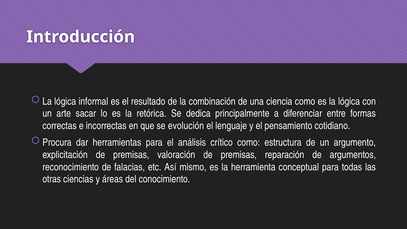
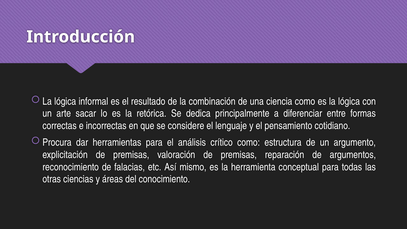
evolución: evolución -> considere
